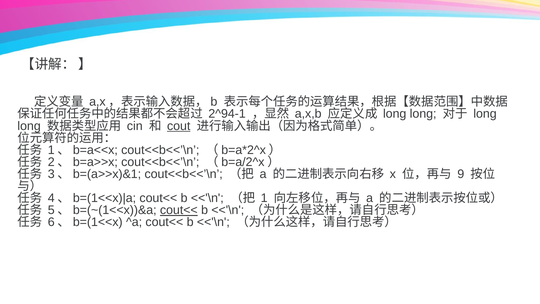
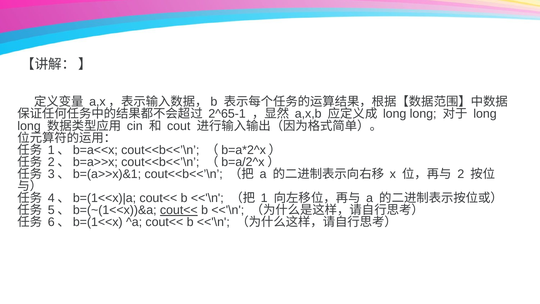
2^94-1: 2^94-1 -> 2^65-1
cout underline: present -> none
9: 9 -> 2
